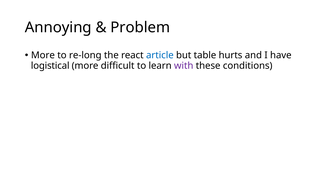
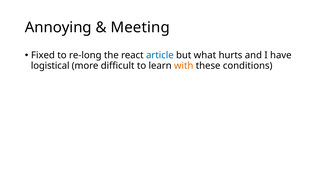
Problem: Problem -> Meeting
More at (43, 55): More -> Fixed
table: table -> what
with colour: purple -> orange
